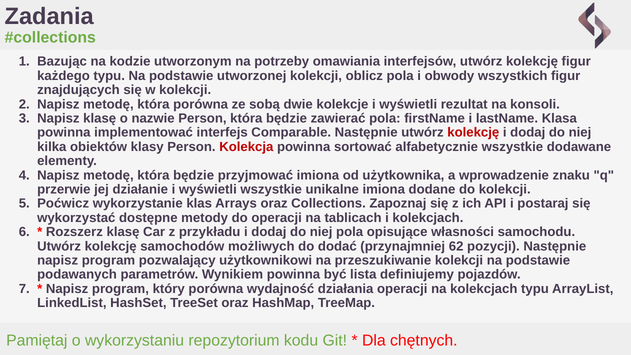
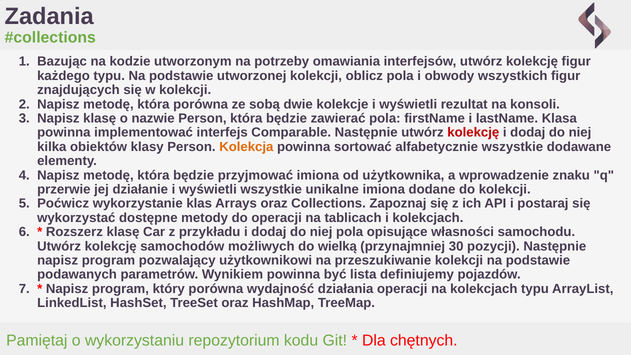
Kolekcja colour: red -> orange
dodać: dodać -> wielką
62: 62 -> 30
